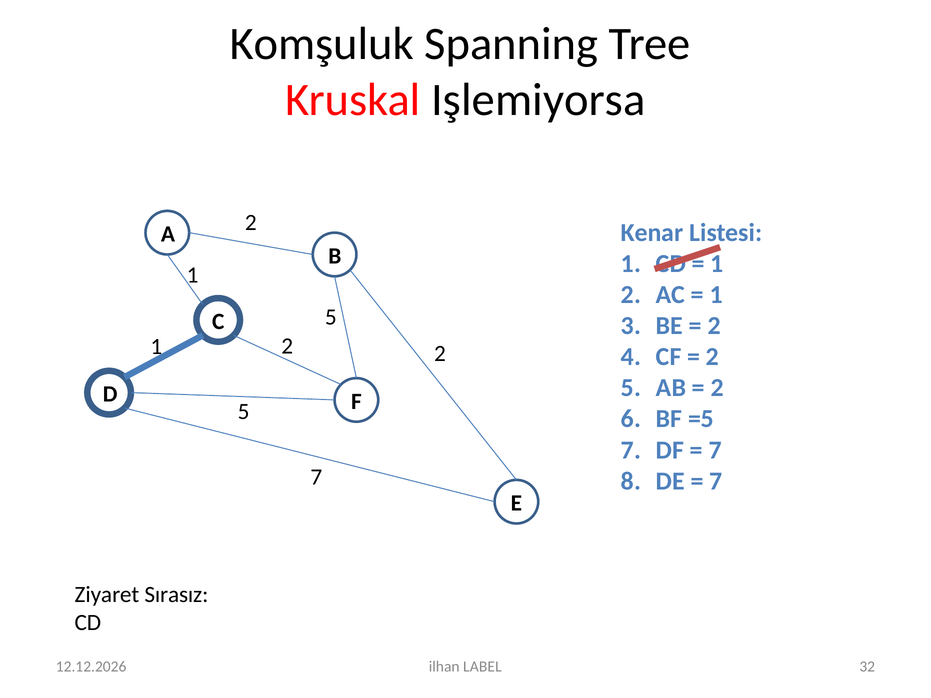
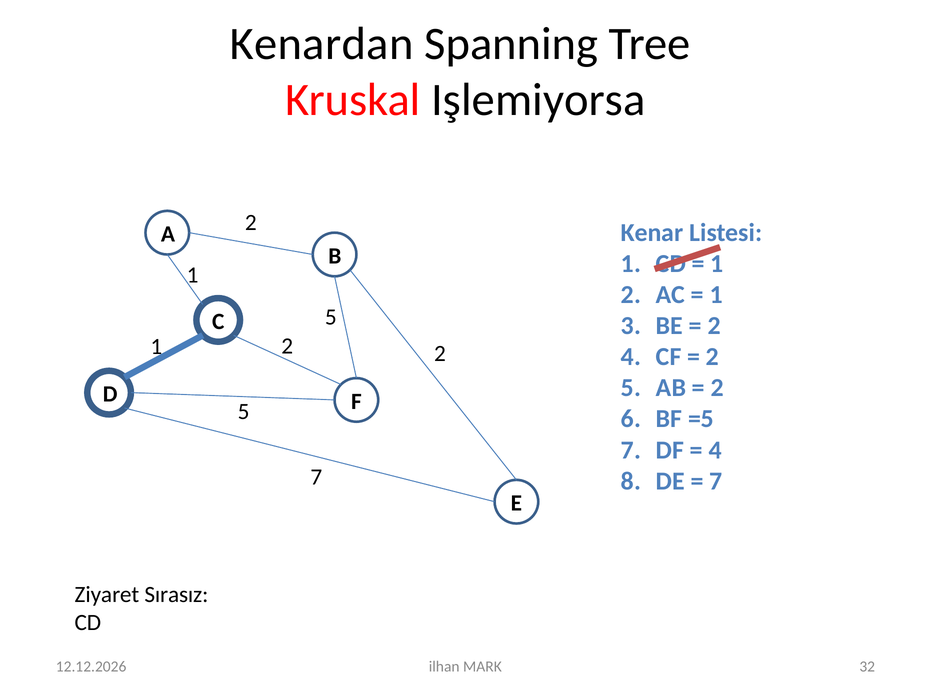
Komşuluk: Komşuluk -> Kenardan
7 at (715, 450): 7 -> 4
LABEL: LABEL -> MARK
